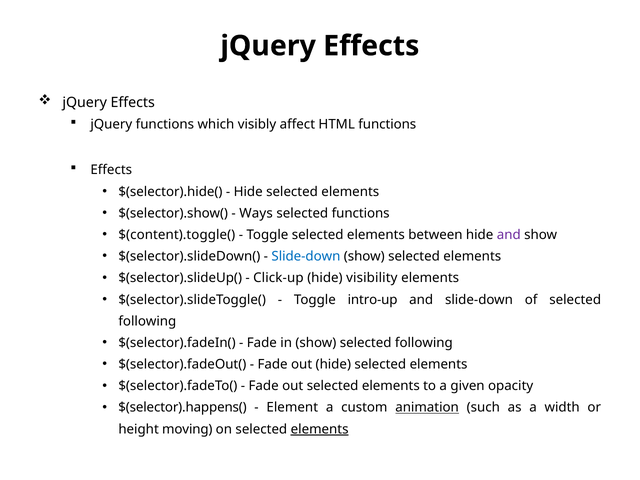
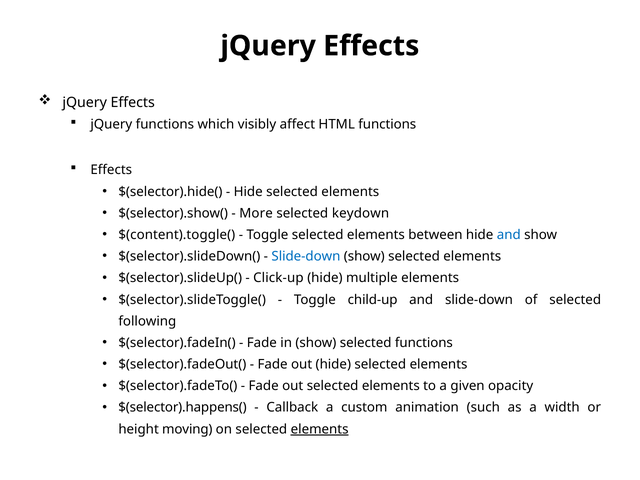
Ways: Ways -> More
selected functions: functions -> keydown
and at (509, 235) colour: purple -> blue
visibility: visibility -> multiple
intro-up: intro-up -> child-up
show selected following: following -> functions
Element: Element -> Callback
animation underline: present -> none
